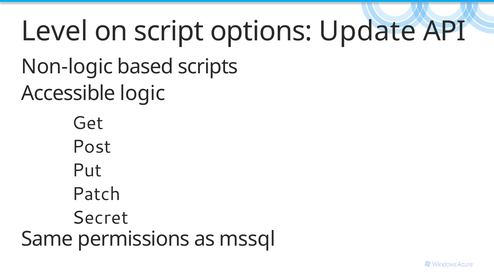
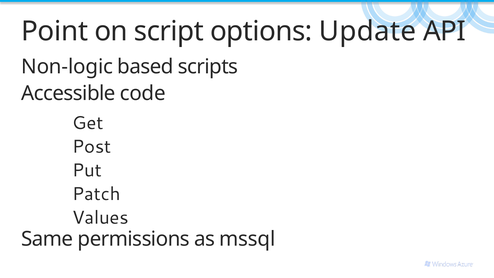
Level: Level -> Point
logic: logic -> code
Secret: Secret -> Values
